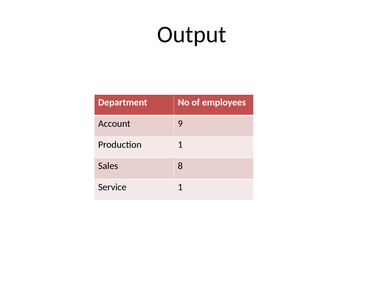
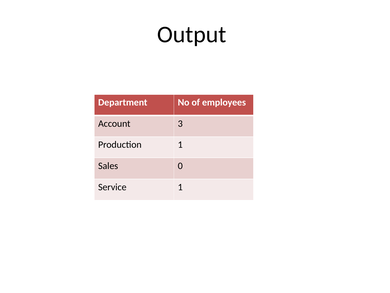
9: 9 -> 3
8: 8 -> 0
